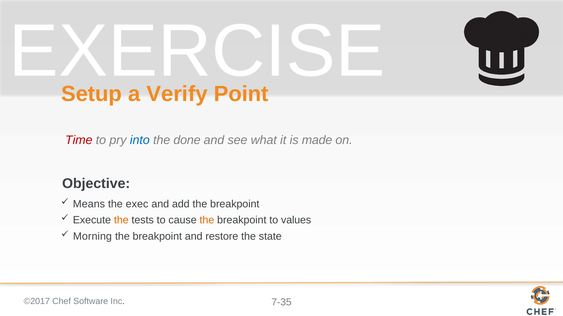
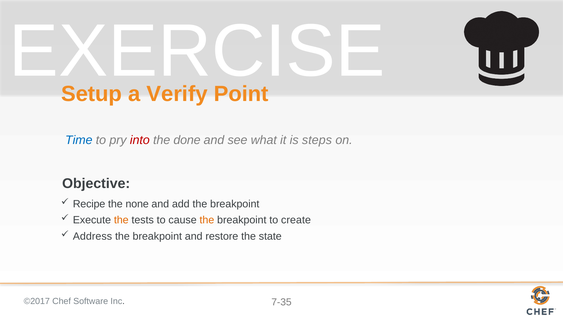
Time colour: red -> blue
into colour: blue -> red
made: made -> steps
Means: Means -> Recipe
exec: exec -> none
values: values -> create
Morning: Morning -> Address
